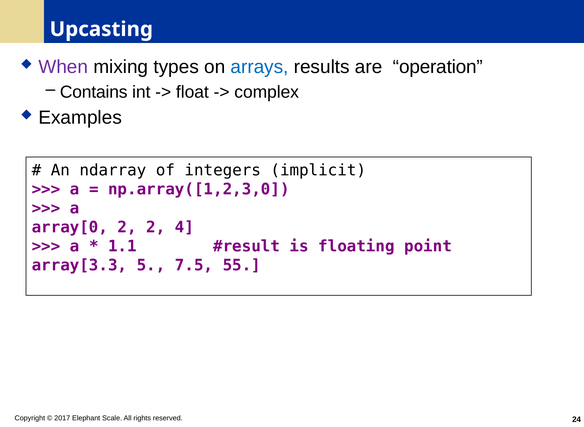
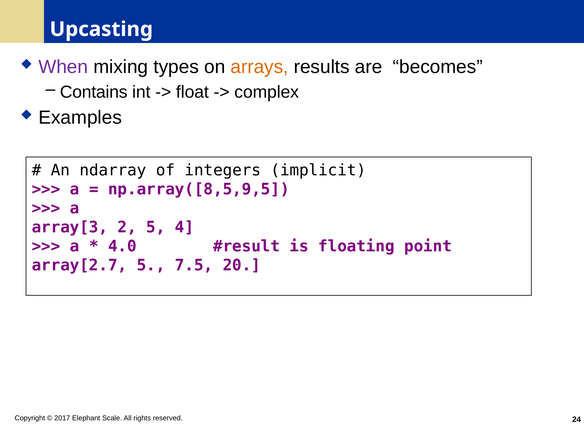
arrays colour: blue -> orange
operation: operation -> becomes
np.array([1,2,3,0: np.array([1,2,3,0 -> np.array([8,5,9,5
array[0: array[0 -> array[3
2 2: 2 -> 5
1.1: 1.1 -> 4.0
array[3.3: array[3.3 -> array[2.7
55: 55 -> 20
